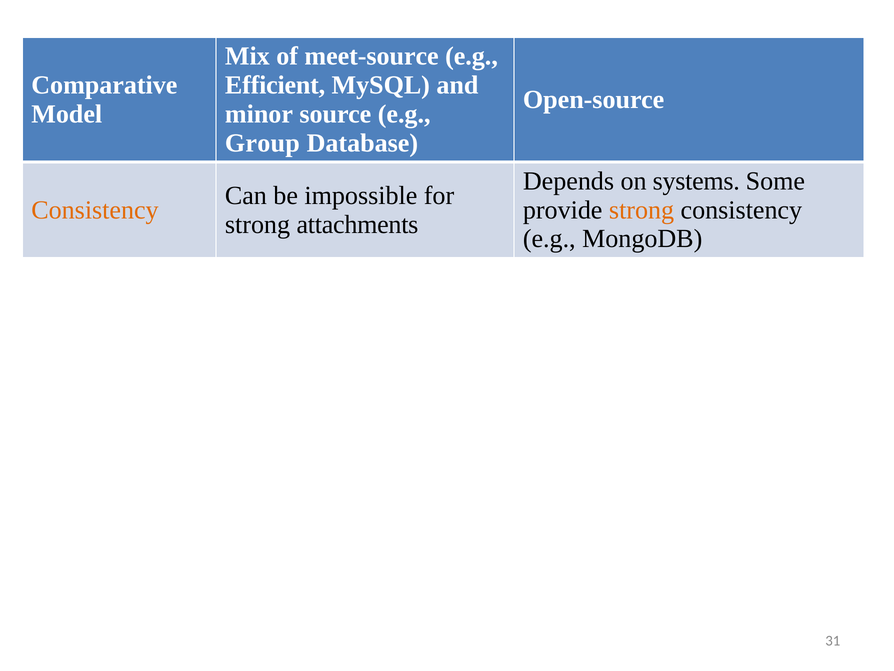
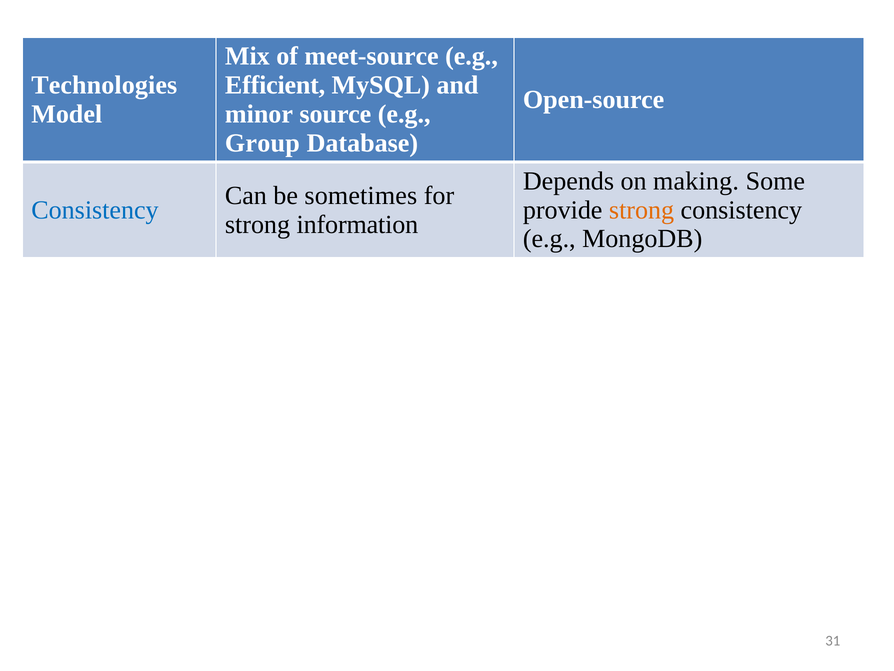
Comparative: Comparative -> Technologies
systems: systems -> making
impossible: impossible -> sometimes
Consistency at (95, 210) colour: orange -> blue
attachments: attachments -> information
